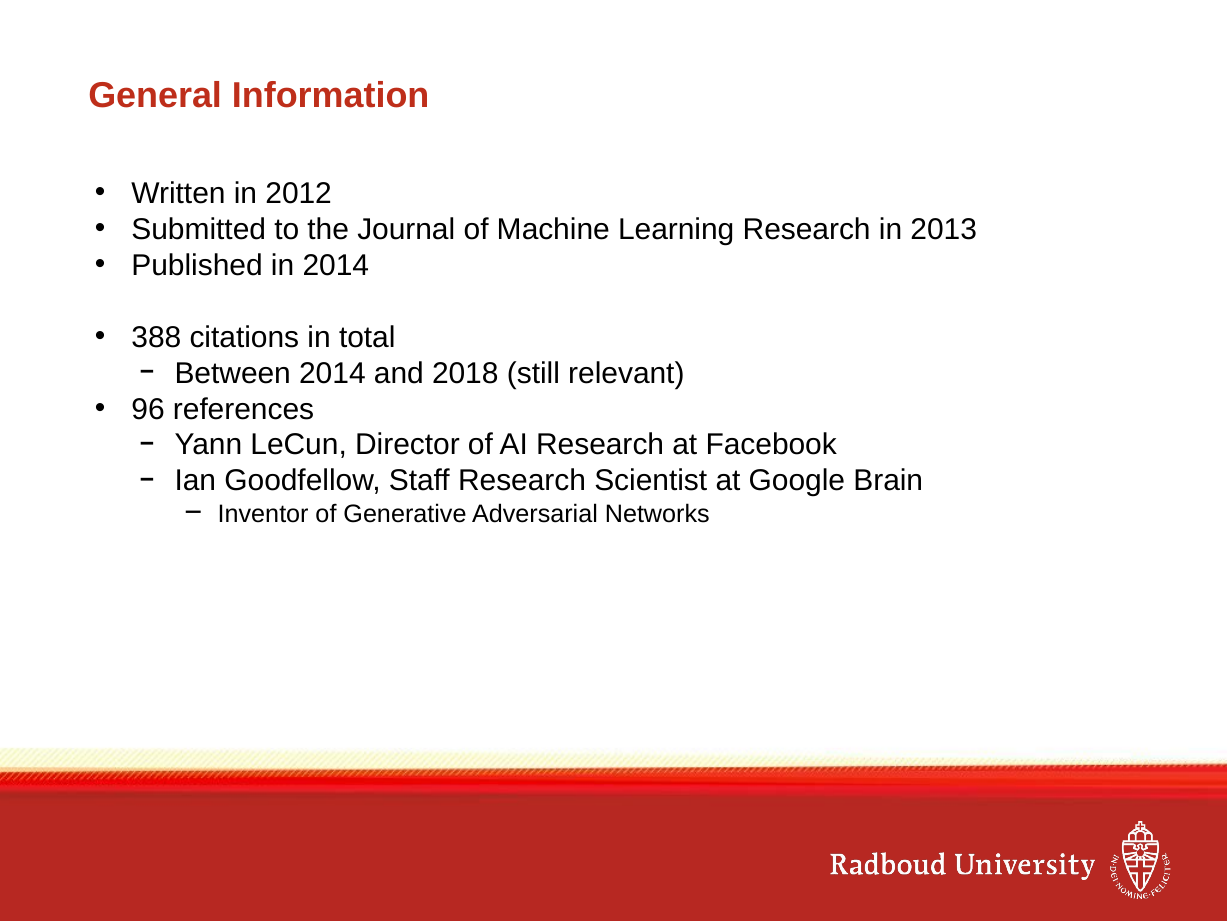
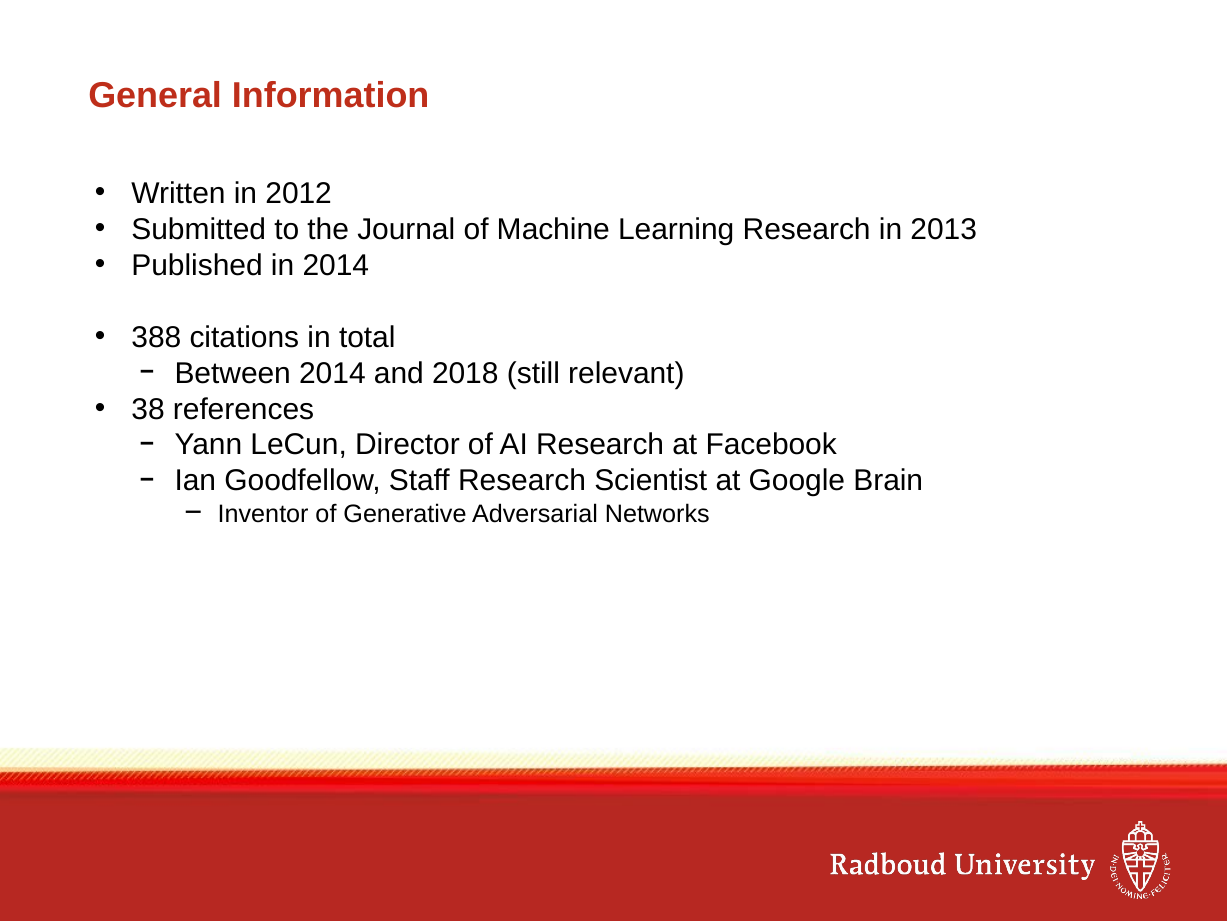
96: 96 -> 38
